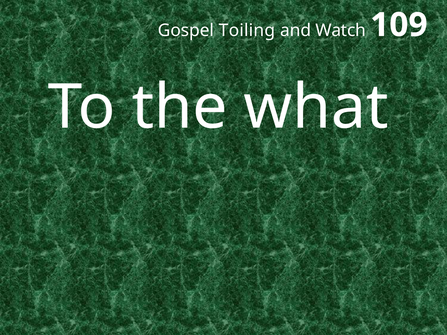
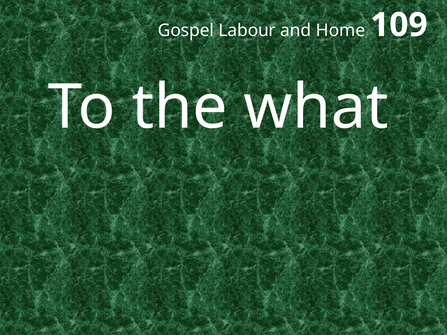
Toiling: Toiling -> Labour
Watch: Watch -> Home
